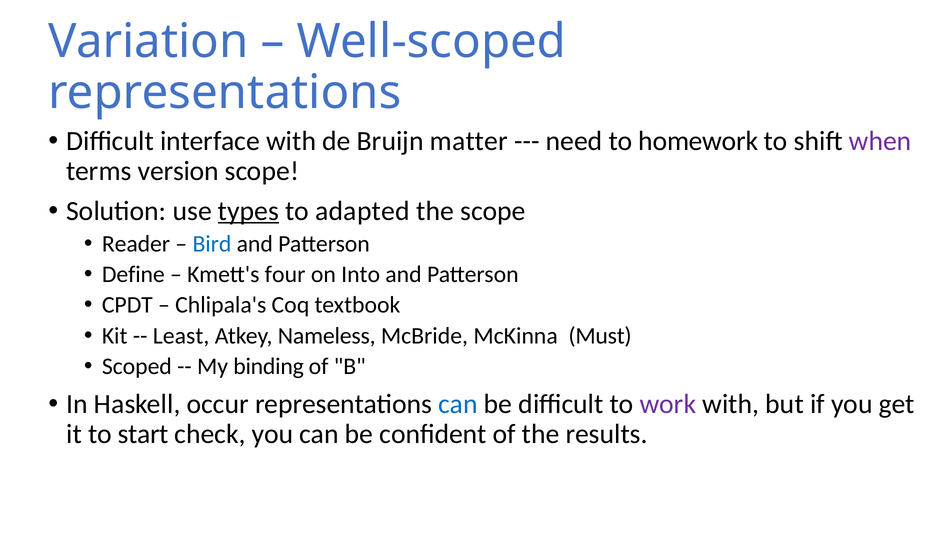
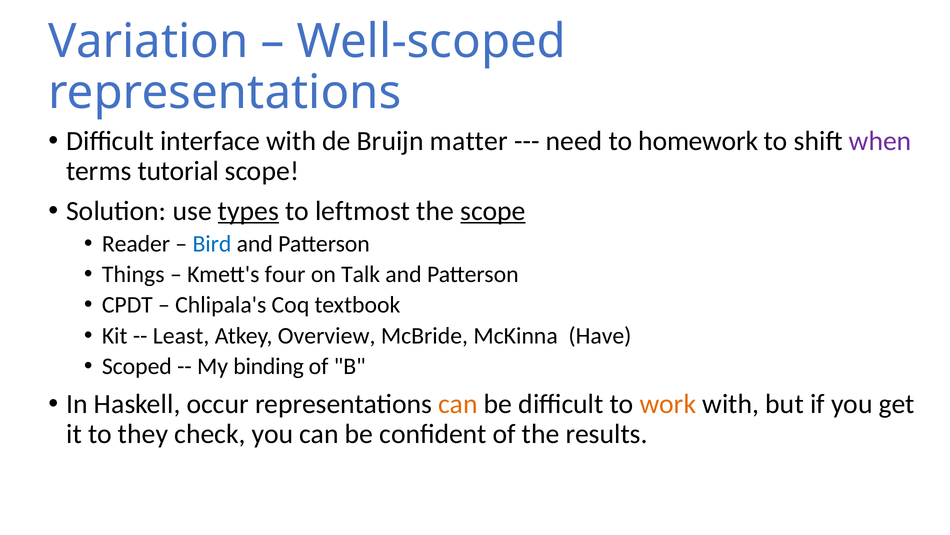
version: version -> tutorial
adapted: adapted -> leftmost
scope at (493, 211) underline: none -> present
Define: Define -> Things
Into: Into -> Talk
Nameless: Nameless -> Overview
Must: Must -> Have
can at (458, 404) colour: blue -> orange
work colour: purple -> orange
start: start -> they
